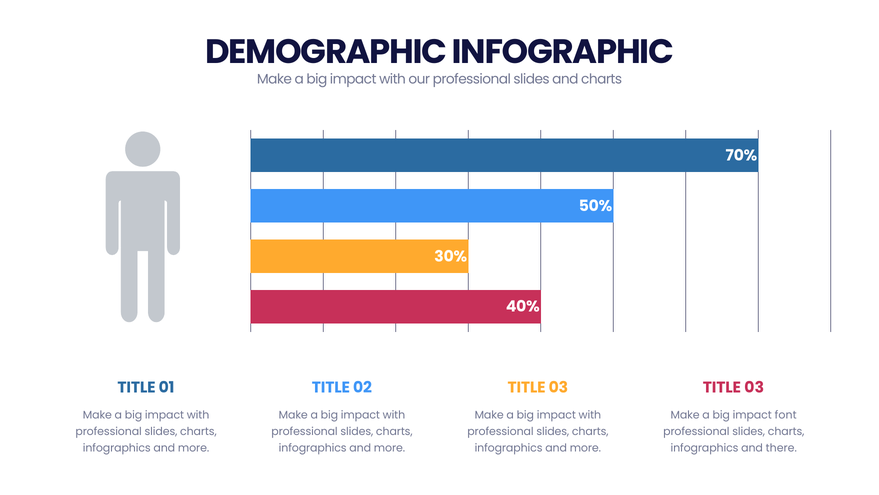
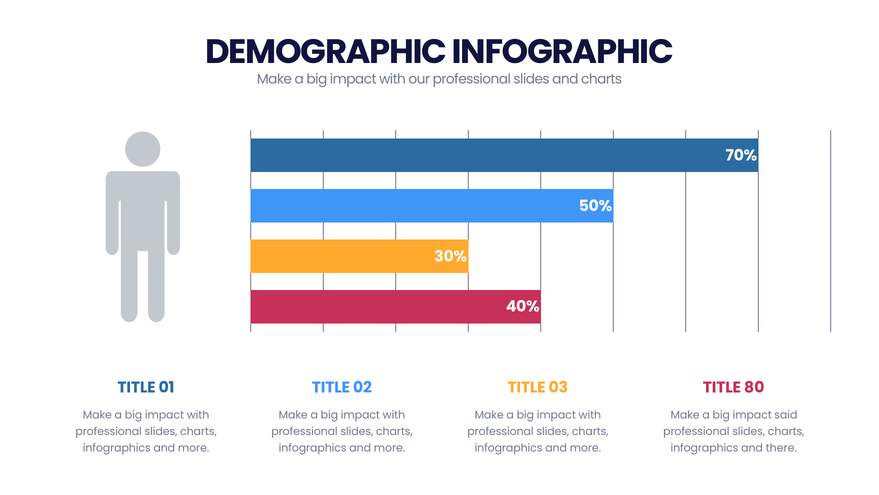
03 TITLE 03: 03 -> 80
font: font -> said
